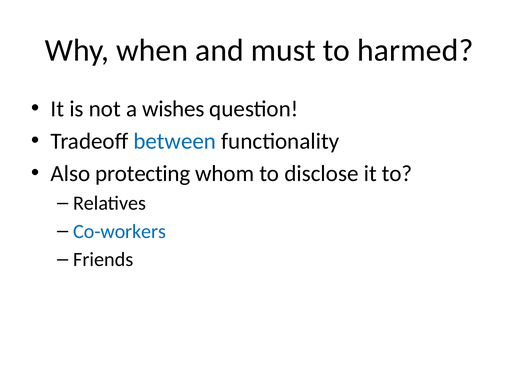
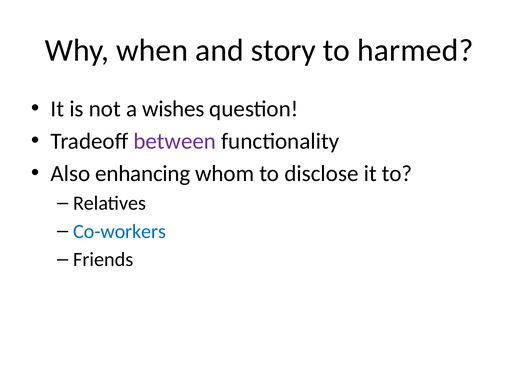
must: must -> story
between colour: blue -> purple
protecting: protecting -> enhancing
